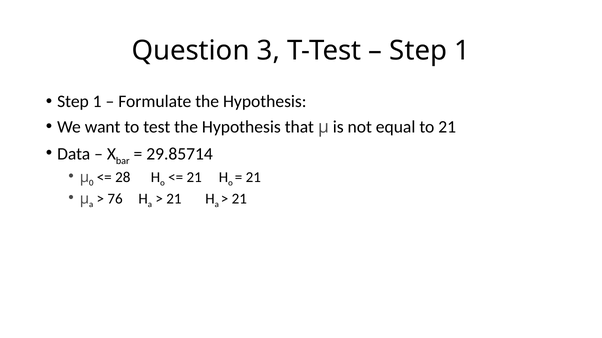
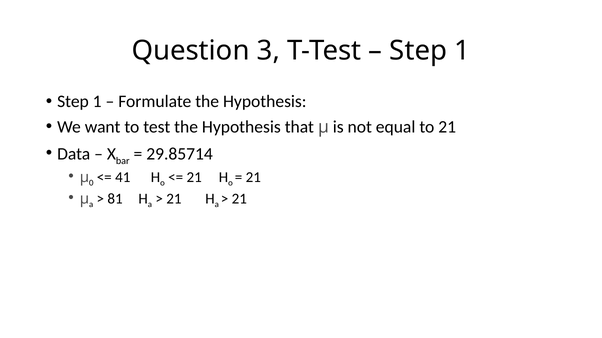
28: 28 -> 41
76: 76 -> 81
